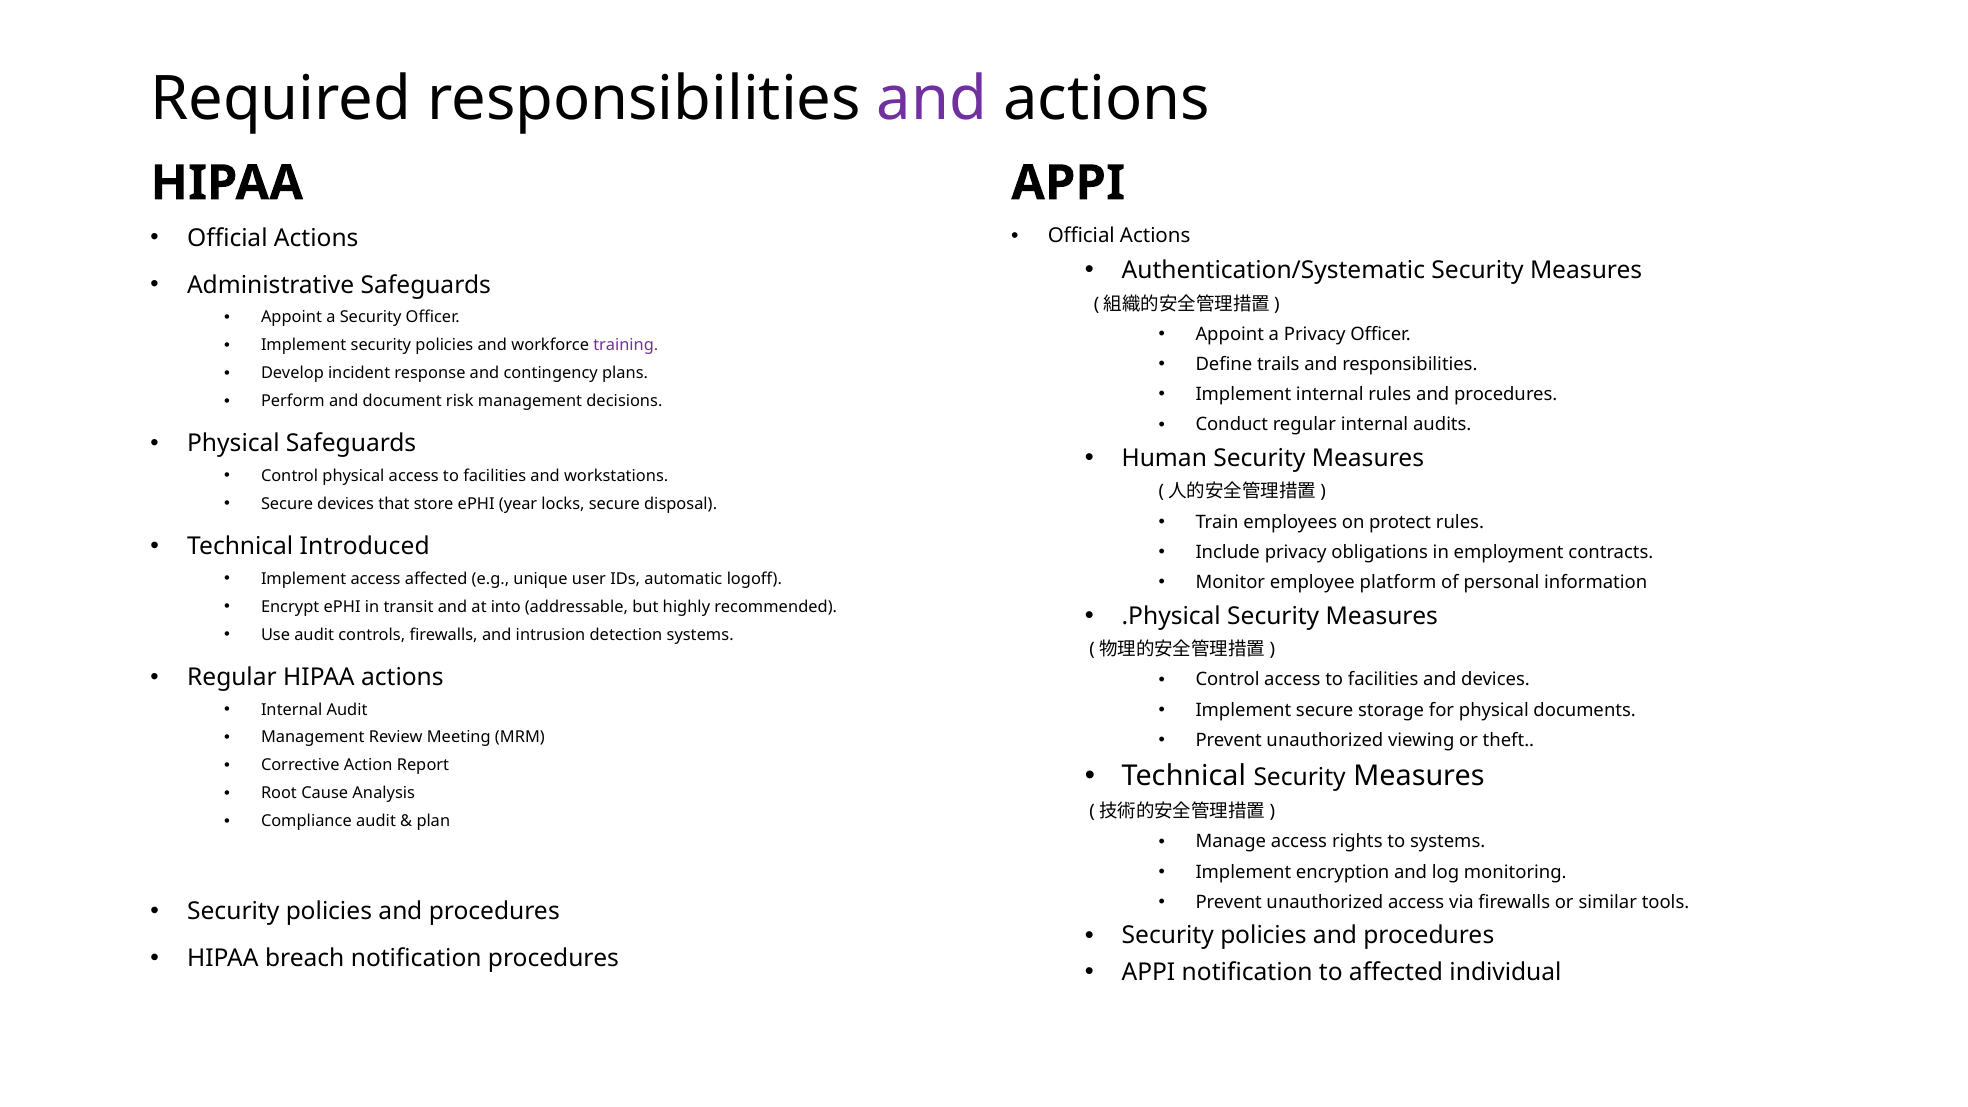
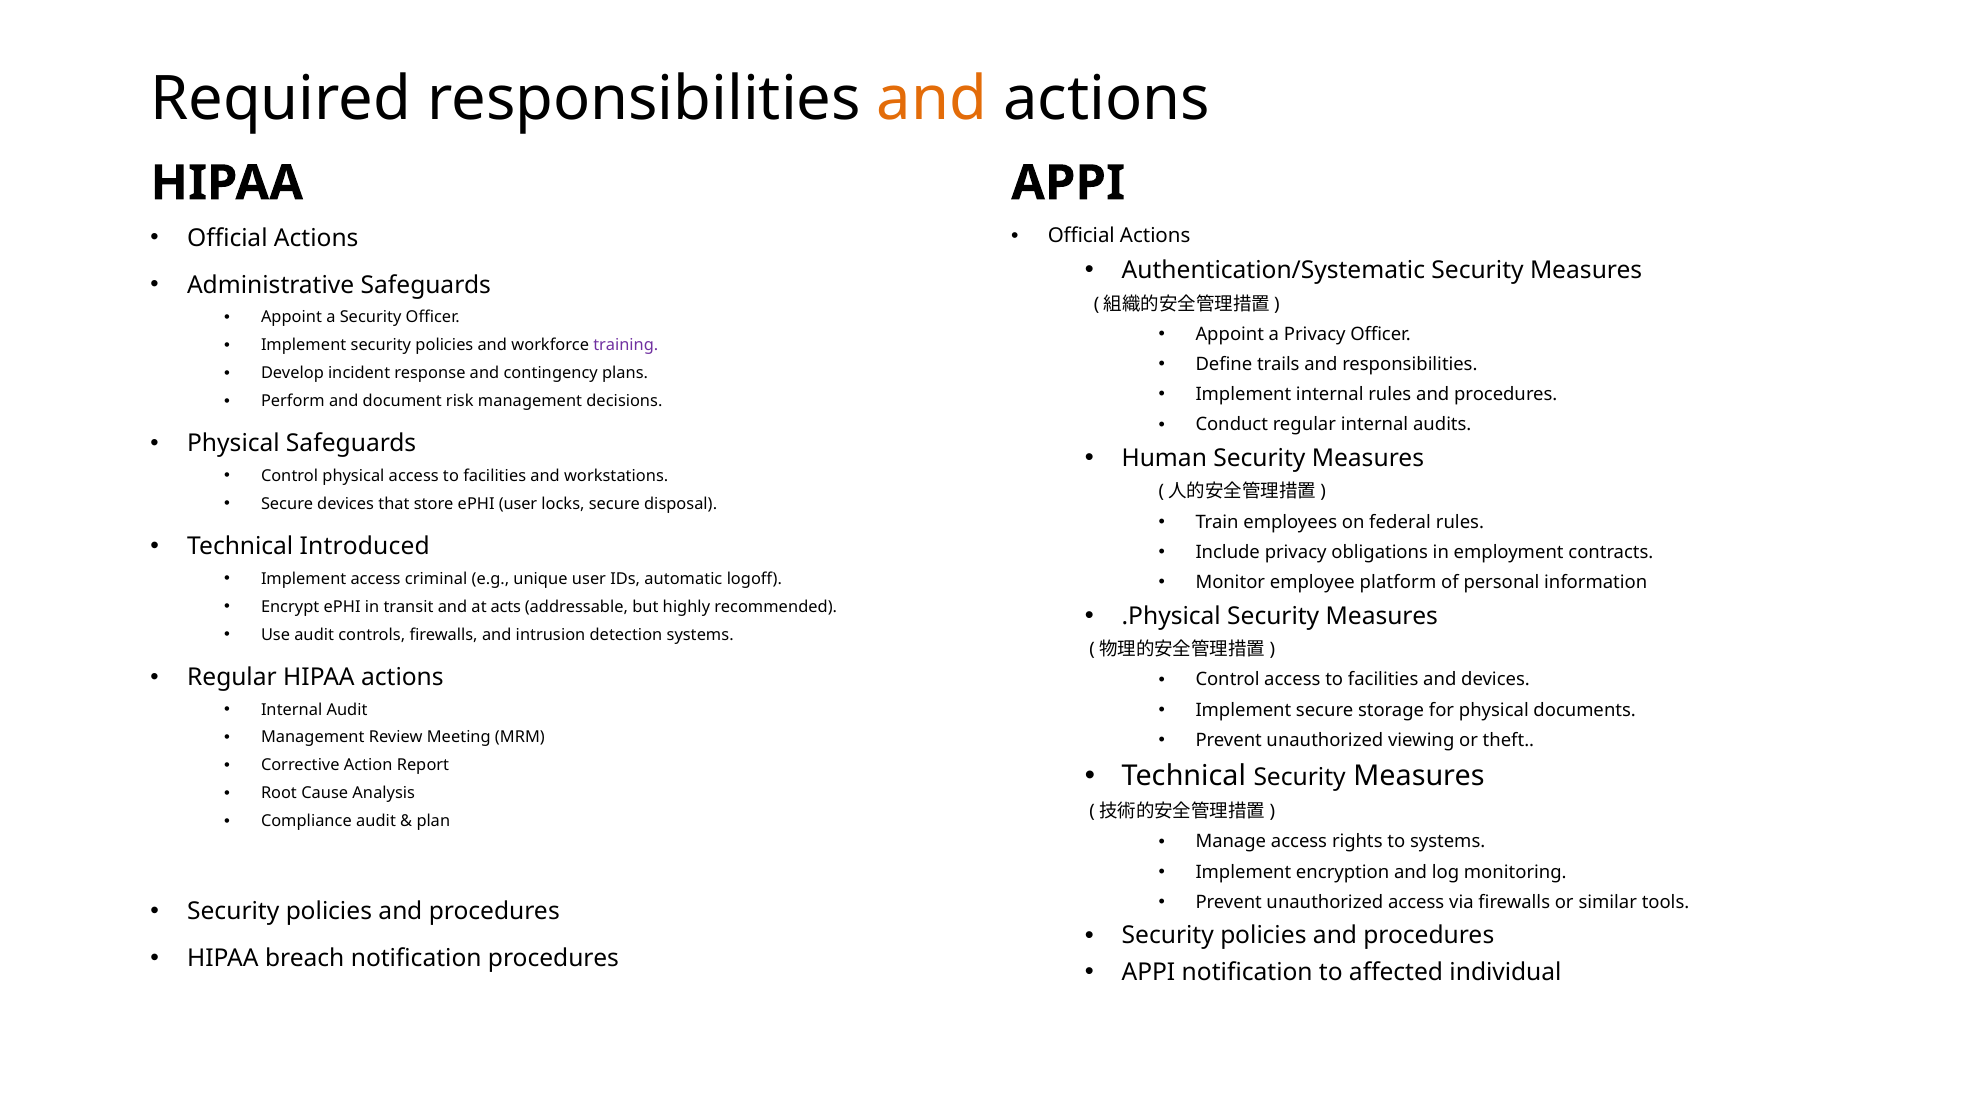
and at (932, 99) colour: purple -> orange
ePHI year: year -> user
protect: protect -> federal
access affected: affected -> criminal
into: into -> acts
